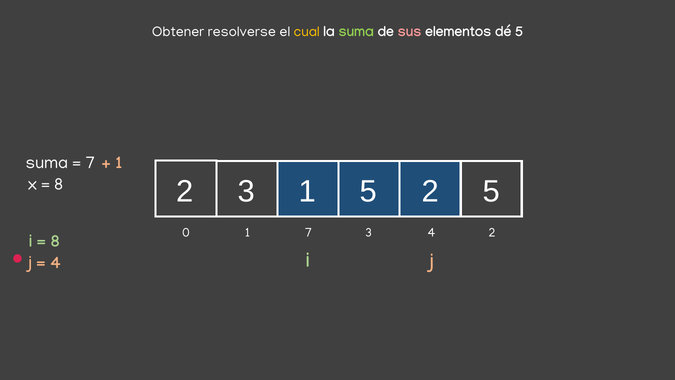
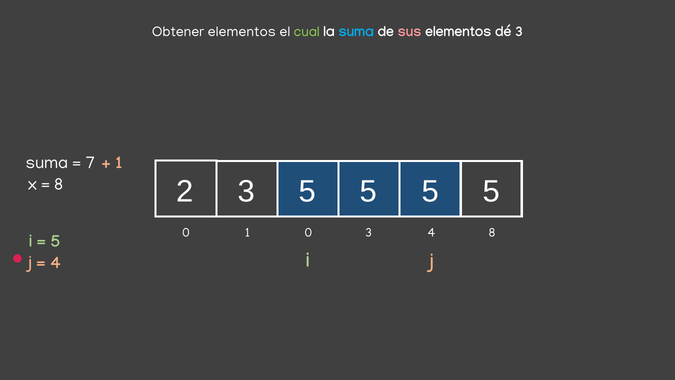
Obtener resolverse: resolverse -> elementos
cual colour: yellow -> light green
suma at (356, 32) colour: light green -> light blue
dé 5: 5 -> 3
1 at (308, 191): 1 -> 5
2 at (430, 191): 2 -> 5
0 7: 7 -> 0
3 2: 2 -> 8
8 at (55, 241): 8 -> 5
